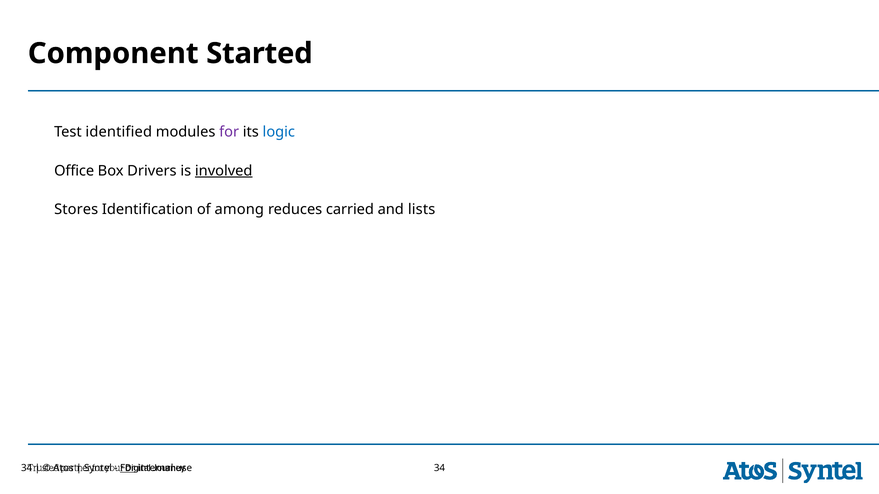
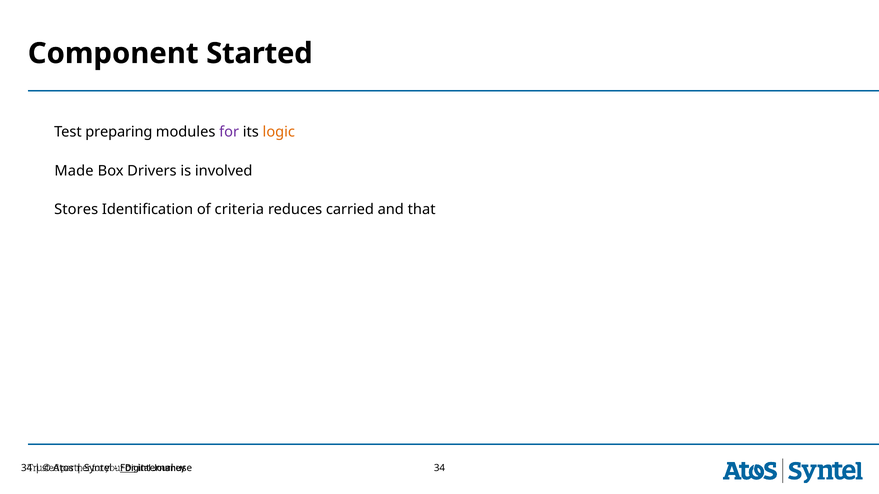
identified: identified -> preparing
logic colour: blue -> orange
Office: Office -> Made
involved underline: present -> none
among: among -> criteria
lists: lists -> that
